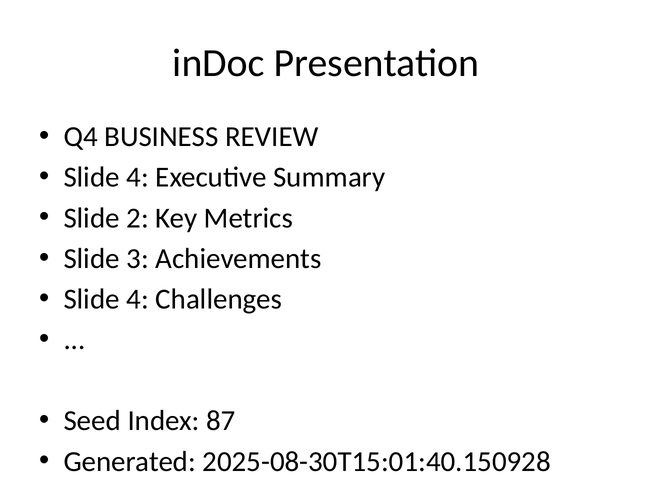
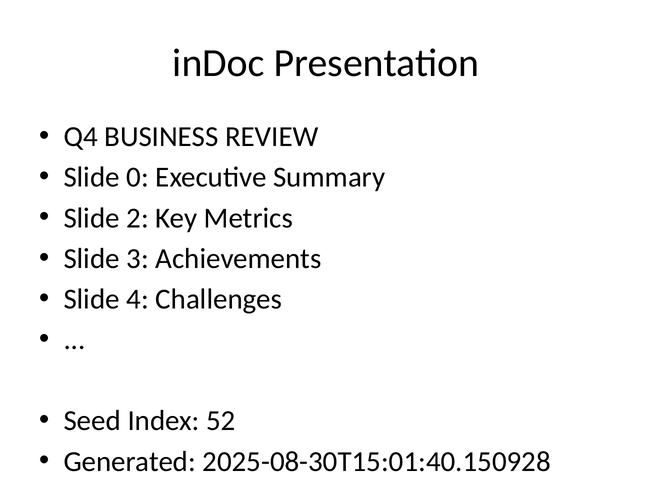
4 at (138, 177): 4 -> 0
87: 87 -> 52
